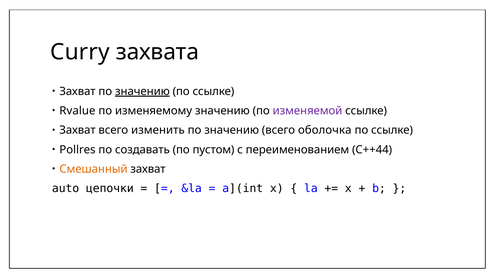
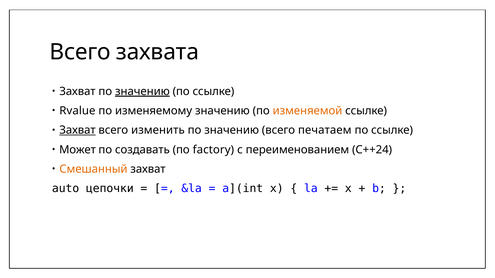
Curry at (80, 52): Curry -> Всего
изменяемой colour: purple -> orange
Захват at (78, 130) underline: none -> present
оболочка: оболочка -> печатаем
Pollres: Pollres -> Может
пустом: пустом -> factory
С++44: С++44 -> С++24
